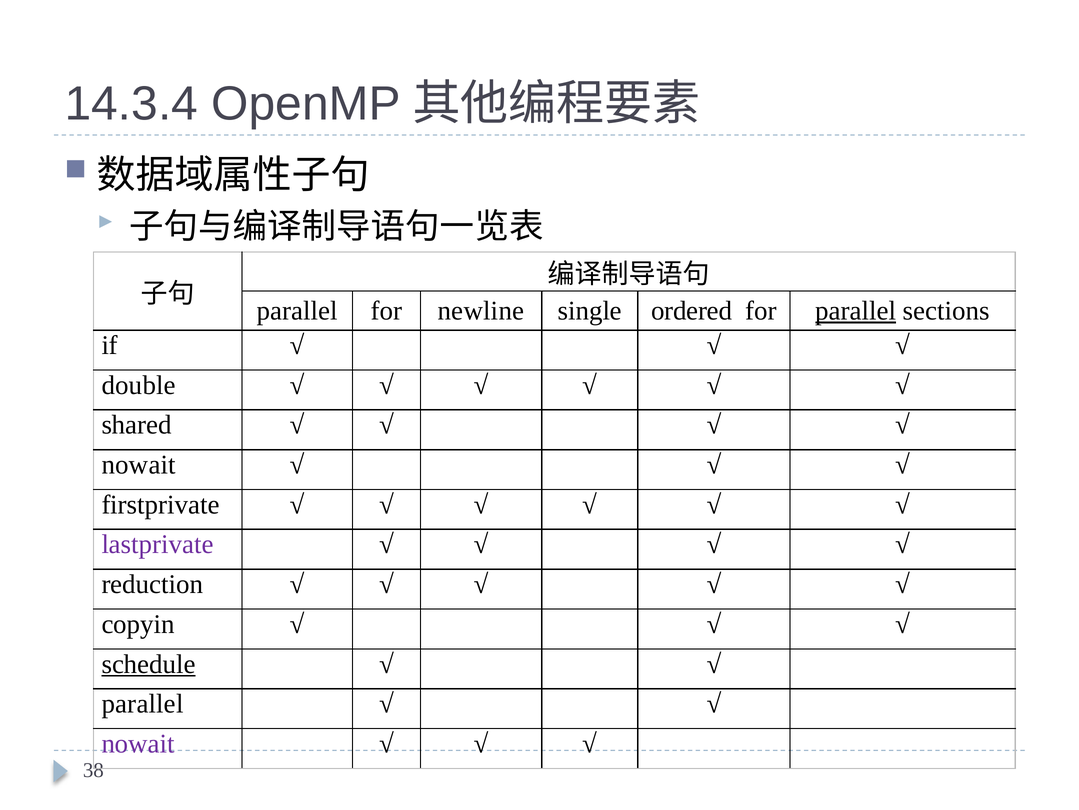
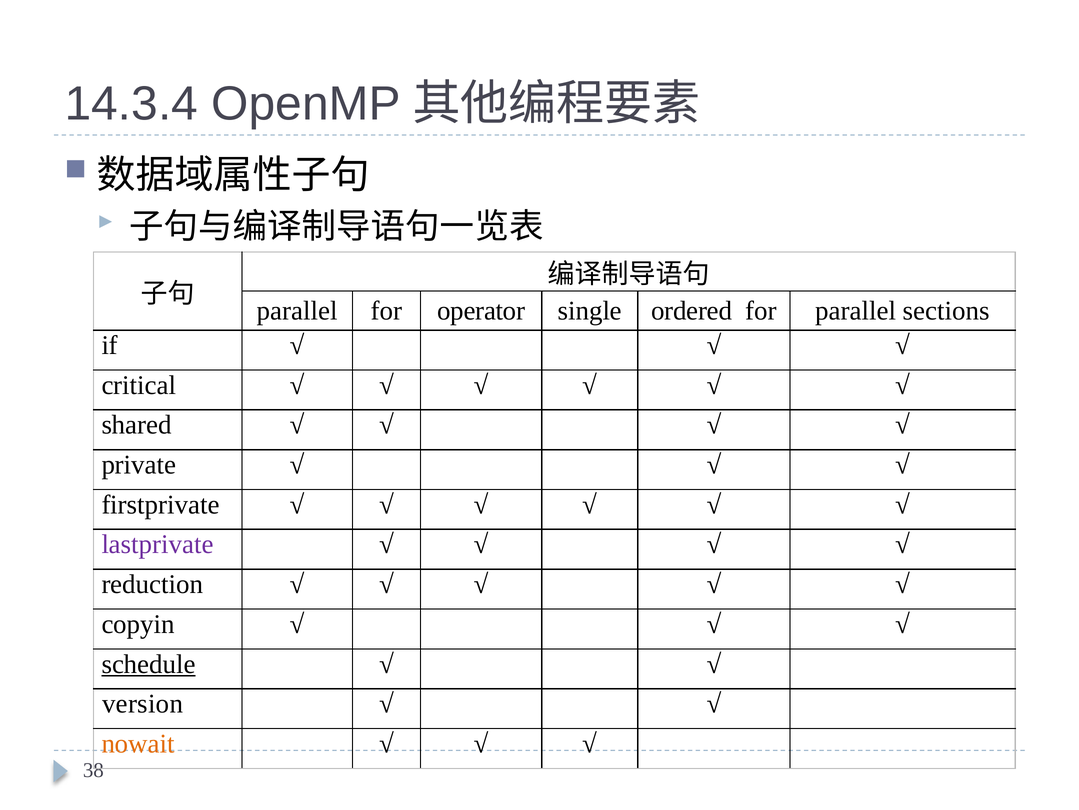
newline: newline -> operator
parallel at (856, 311) underline: present -> none
double: double -> critical
nowait at (139, 464): nowait -> private
parallel at (143, 703): parallel -> version
nowait at (138, 743) colour: purple -> orange
